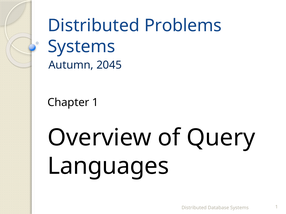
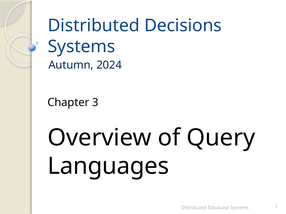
Problems: Problems -> Decisions
2045: 2045 -> 2024
Chapter 1: 1 -> 3
